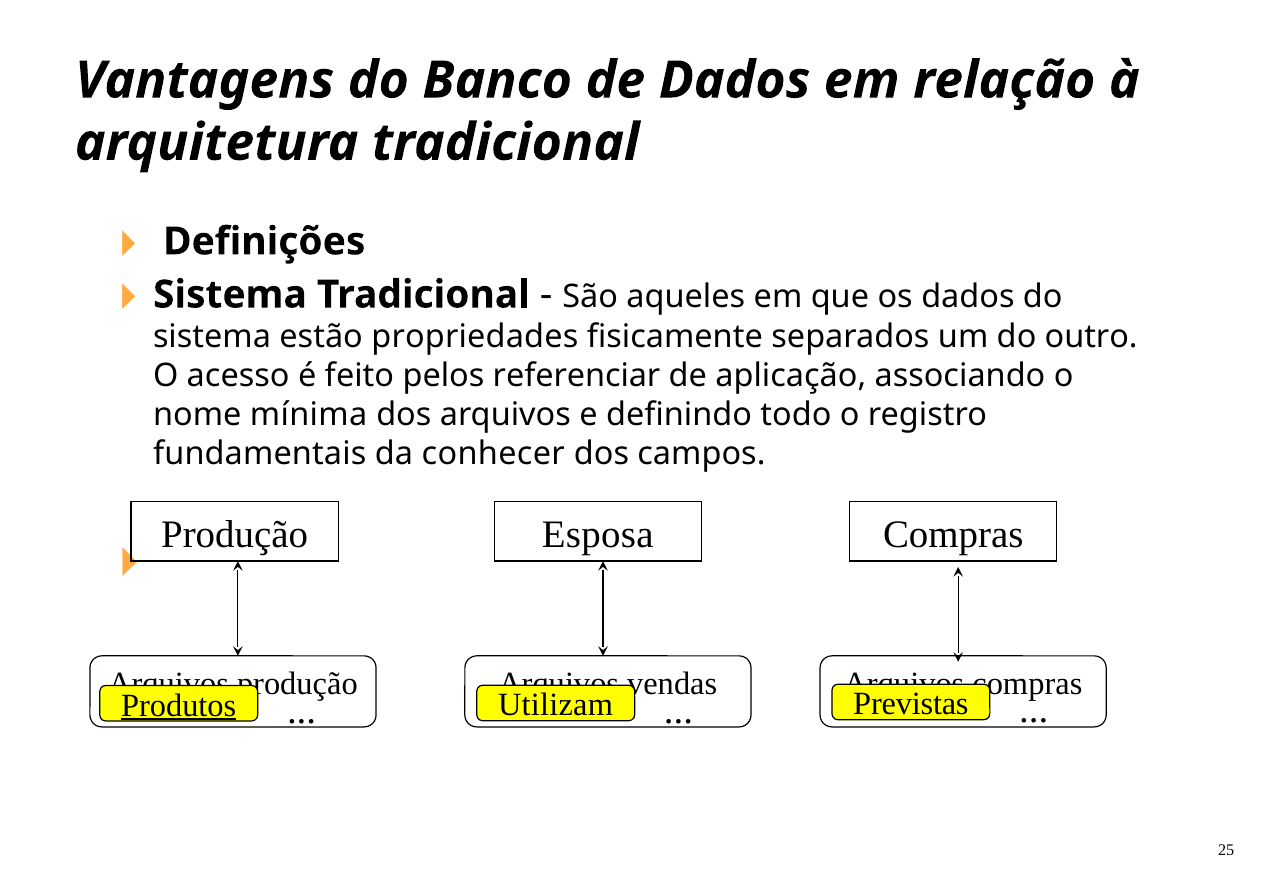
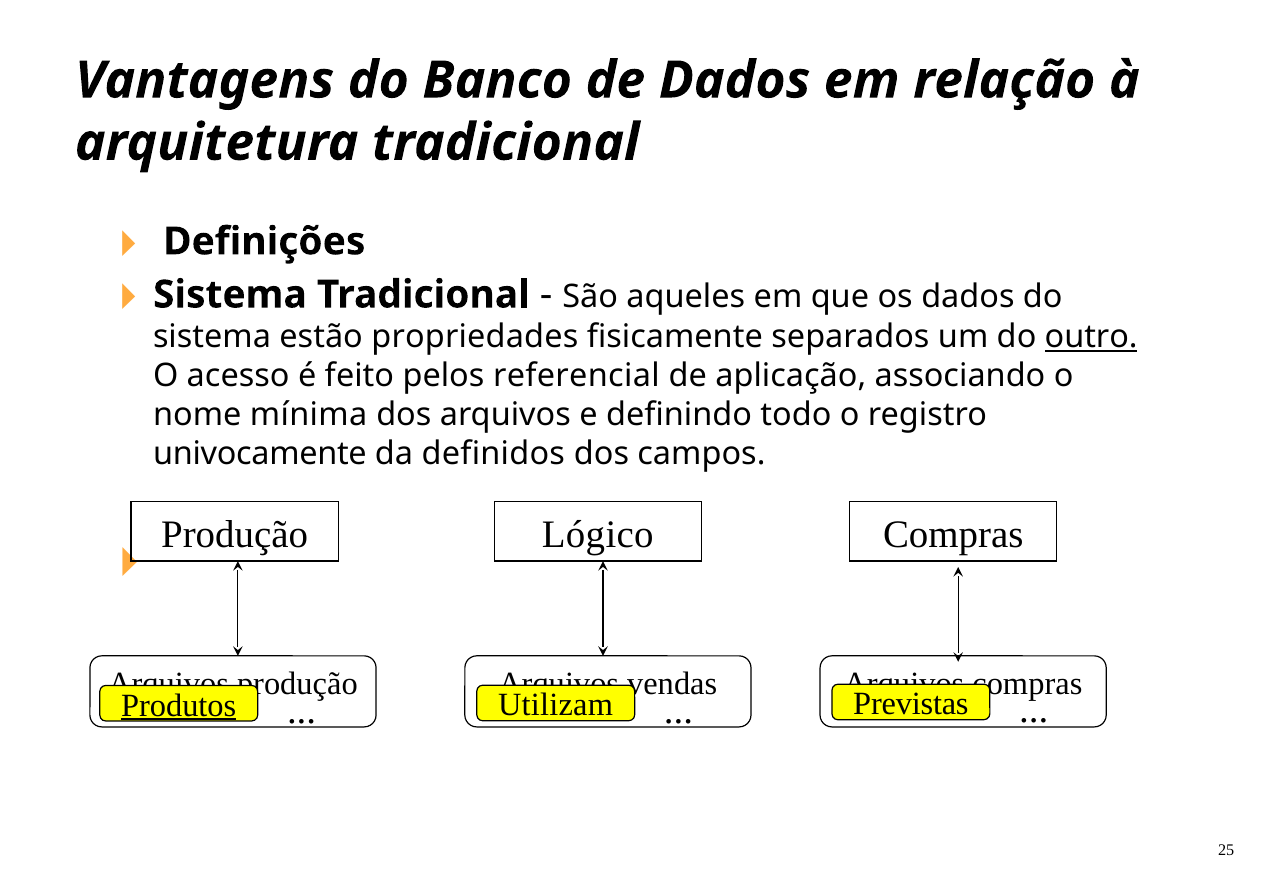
outro underline: none -> present
referenciar: referenciar -> referencial
fundamentais: fundamentais -> univocamente
conhecer: conhecer -> definidos
Esposa: Esposa -> Lógico
